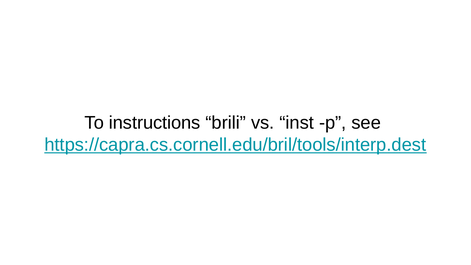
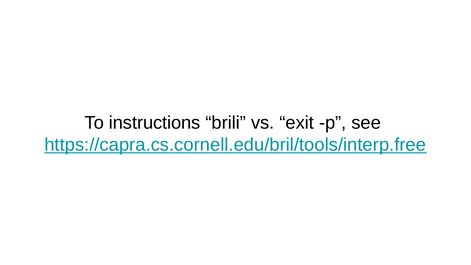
inst: inst -> exit
https://capra.cs.cornell.edu/bril/tools/interp.dest: https://capra.cs.cornell.edu/bril/tools/interp.dest -> https://capra.cs.cornell.edu/bril/tools/interp.free
